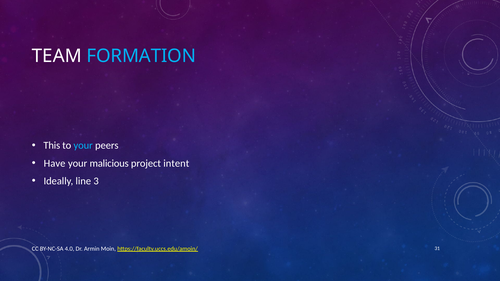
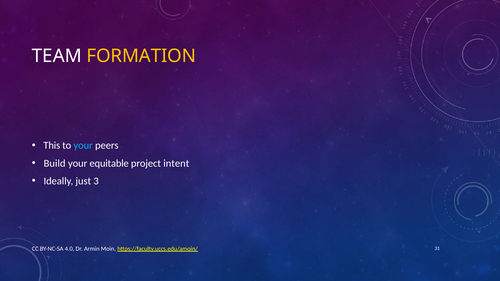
FORMATION colour: light blue -> yellow
Have: Have -> Build
malicious: malicious -> equitable
line: line -> just
